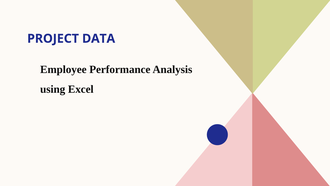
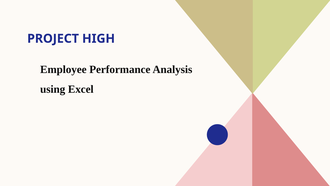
DATA: DATA -> HIGH
